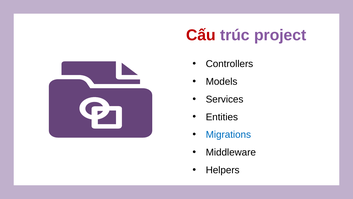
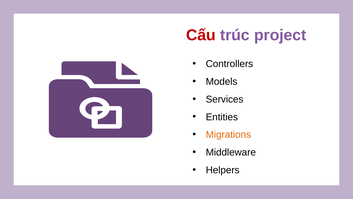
Migrations colour: blue -> orange
